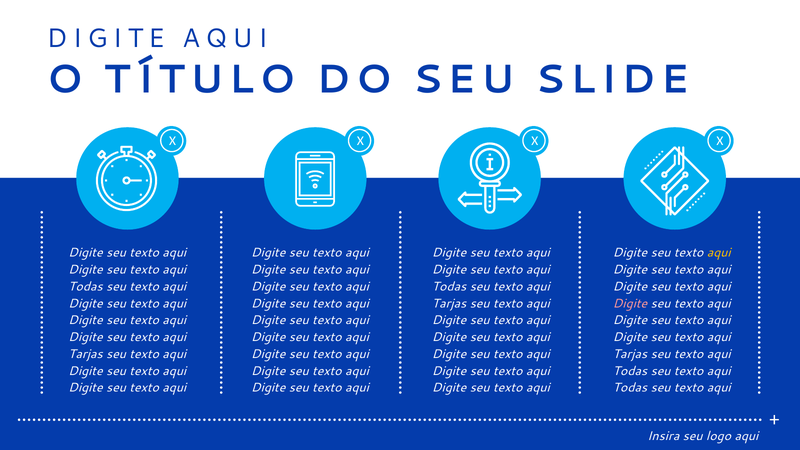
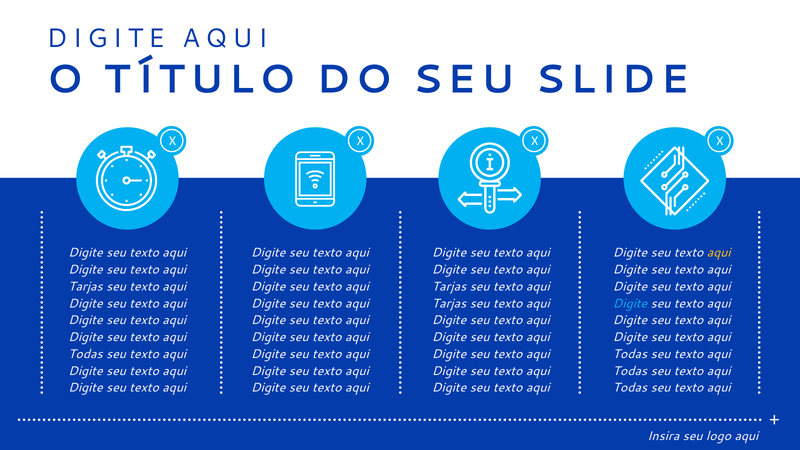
Todas at (85, 287): Todas -> Tarjas
Todas at (449, 287): Todas -> Tarjas
Digite at (630, 303) colour: pink -> light blue
Tarjas at (85, 354): Tarjas -> Todas
Tarjas at (630, 354): Tarjas -> Todas
